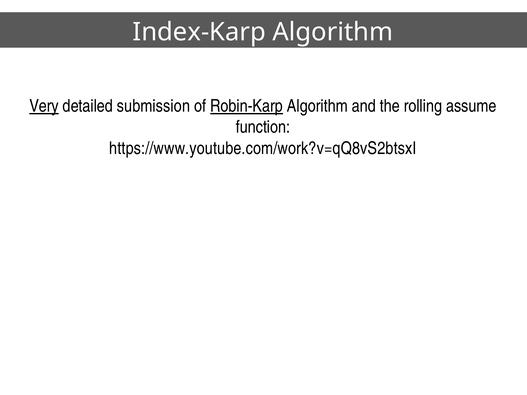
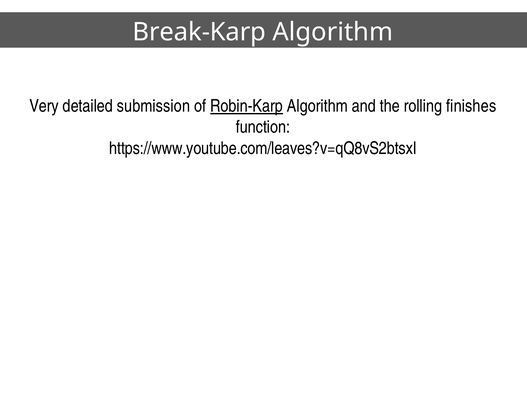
Index-Karp: Index-Karp -> Break-Karp
Very underline: present -> none
assume: assume -> finishes
https://www.youtube.com/work?v=qQ8vS2btsxI: https://www.youtube.com/work?v=qQ8vS2btsxI -> https://www.youtube.com/leaves?v=qQ8vS2btsxI
